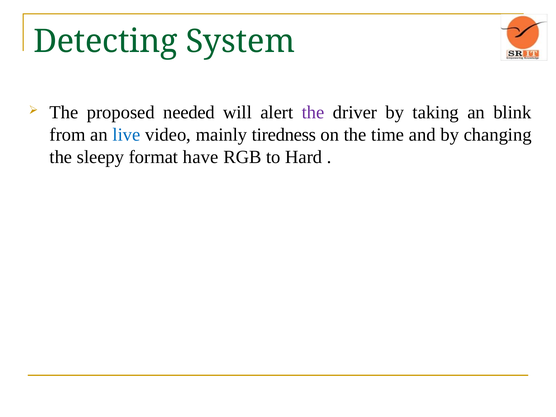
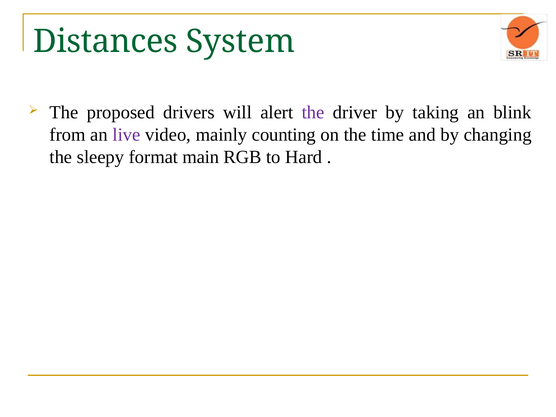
Detecting: Detecting -> Distances
needed: needed -> drivers
live colour: blue -> purple
tiredness: tiredness -> counting
have: have -> main
